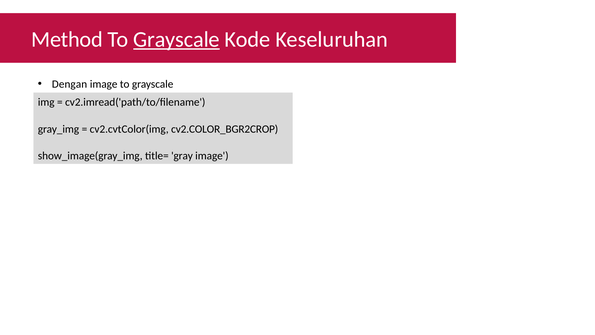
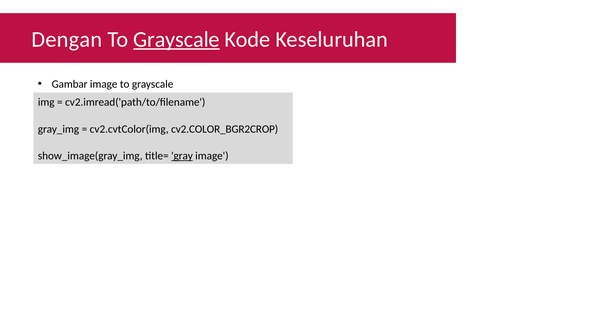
Method: Method -> Dengan
Dengan: Dengan -> Gambar
gray underline: none -> present
